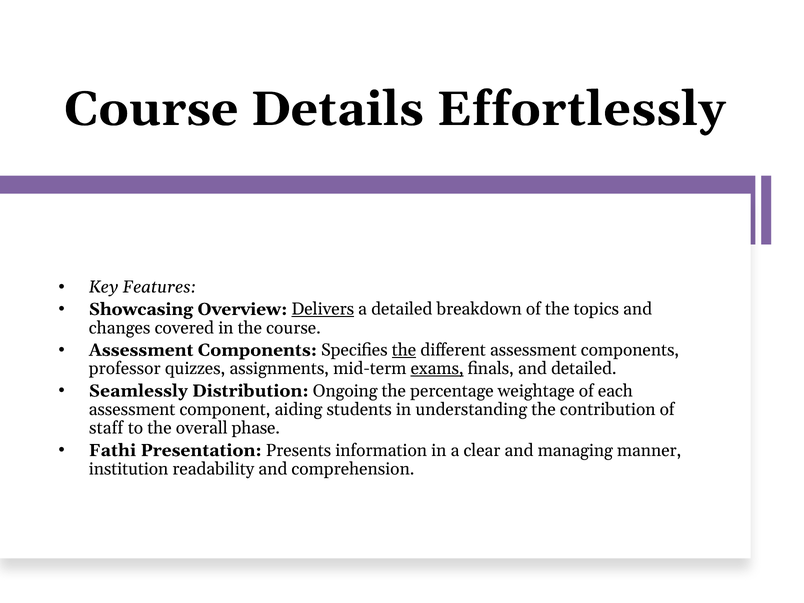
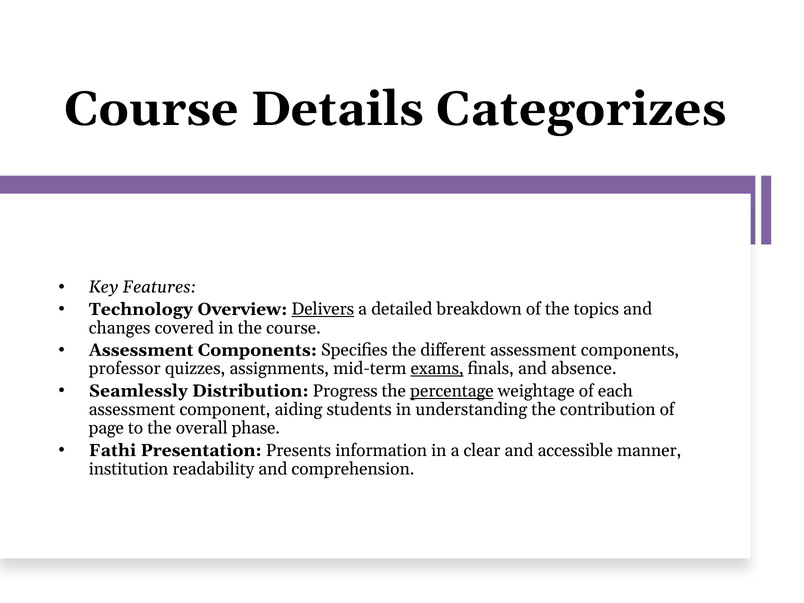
Effortlessly: Effortlessly -> Categorizes
Showcasing: Showcasing -> Technology
the at (404, 350) underline: present -> none
and detailed: detailed -> absence
Ongoing: Ongoing -> Progress
percentage underline: none -> present
staff: staff -> page
managing: managing -> accessible
